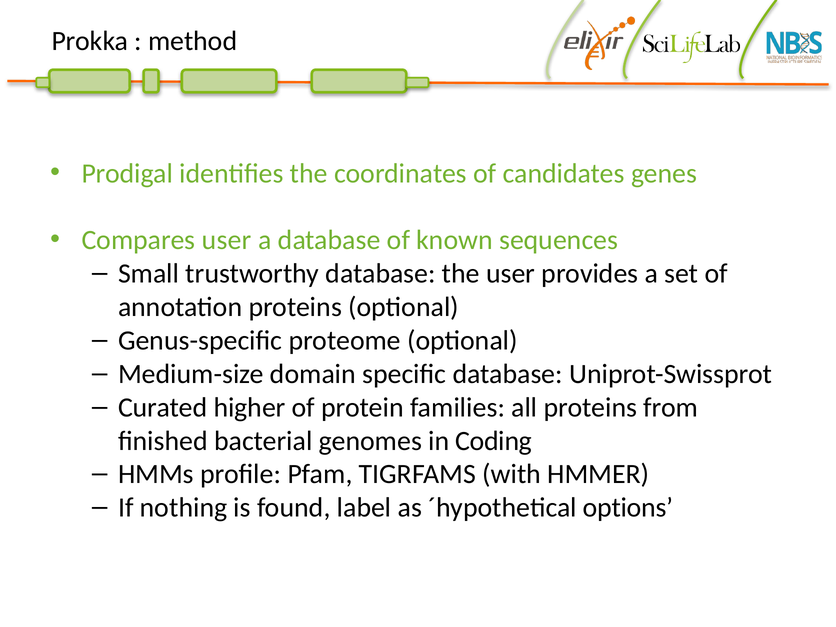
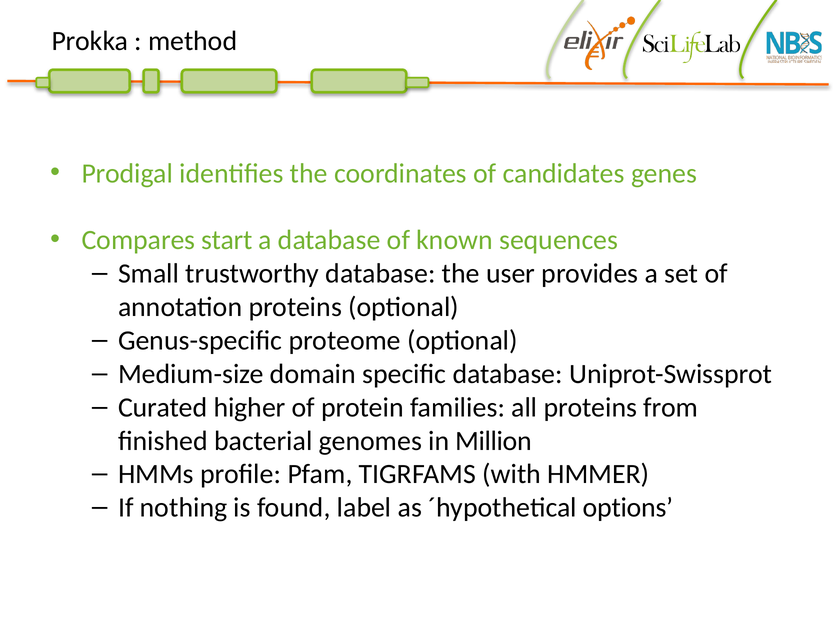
Compares user: user -> start
Coding: Coding -> Million
